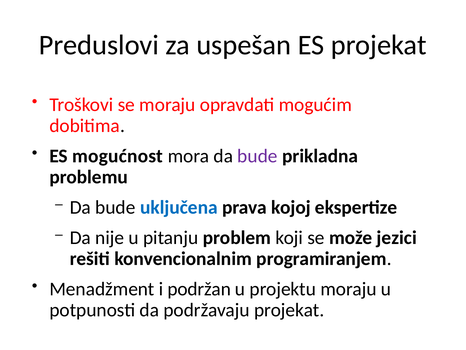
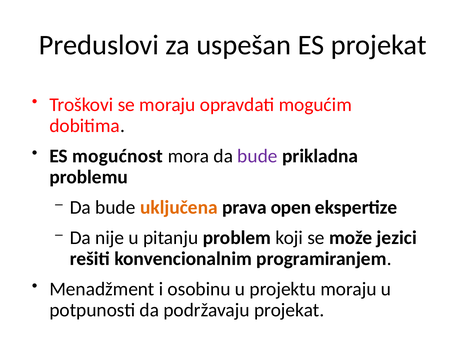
uključena colour: blue -> orange
kojoj: kojoj -> open
podržan: podržan -> osobinu
